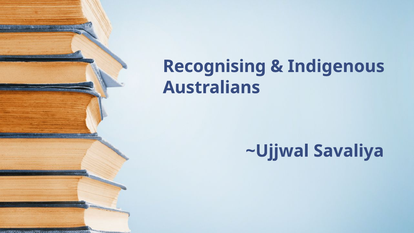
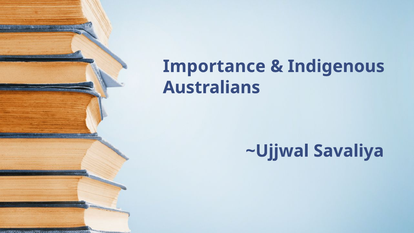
Recognising: Recognising -> Importance
